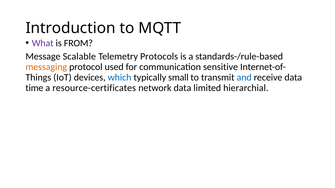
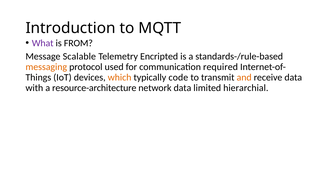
Protocols: Protocols -> Encripted
sensitive: sensitive -> required
which colour: blue -> orange
small: small -> code
and colour: blue -> orange
time: time -> with
resource-certificates: resource-certificates -> resource-architecture
